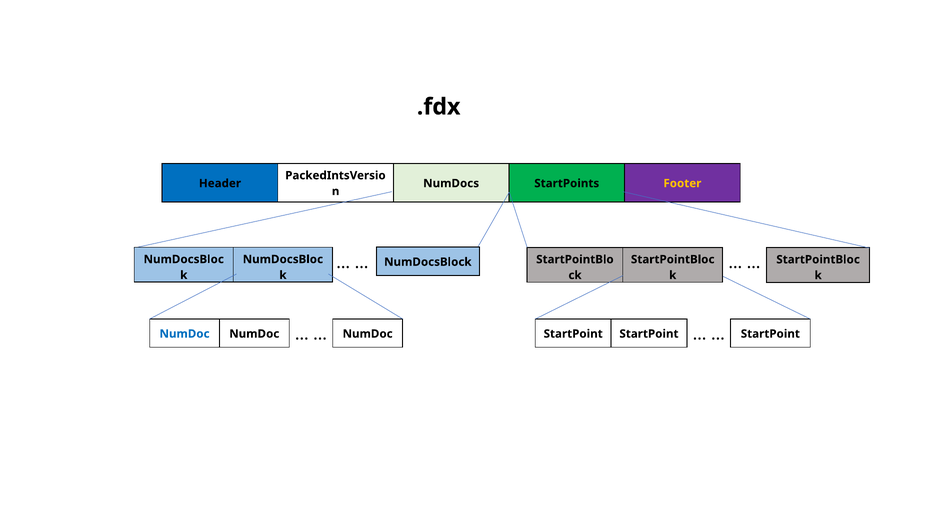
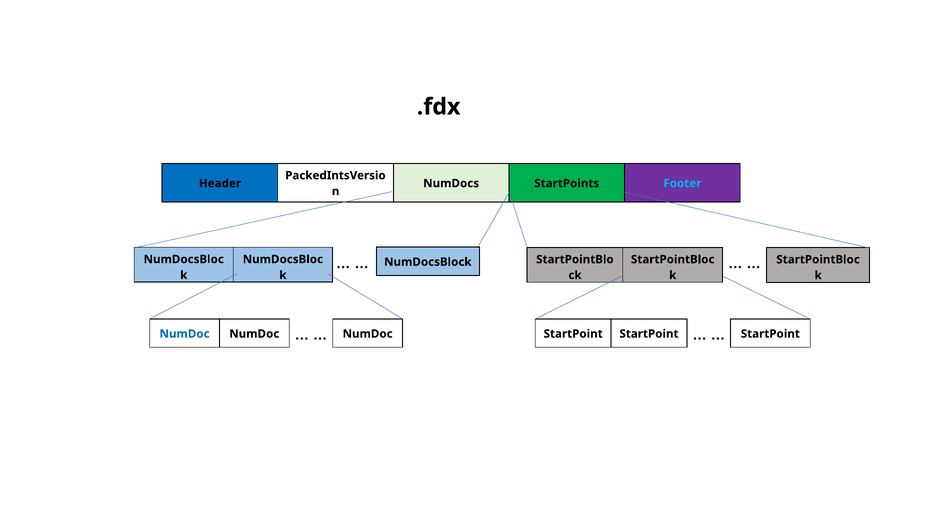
Footer colour: yellow -> light blue
